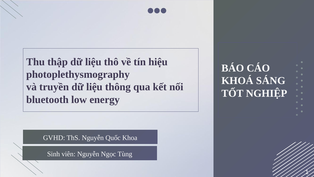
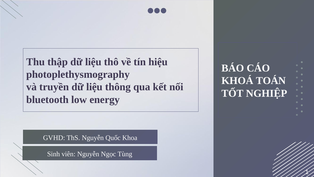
SÁNG: SÁNG -> TOÁN
